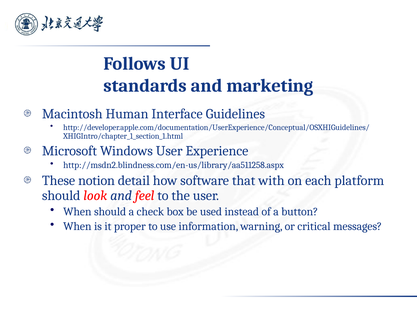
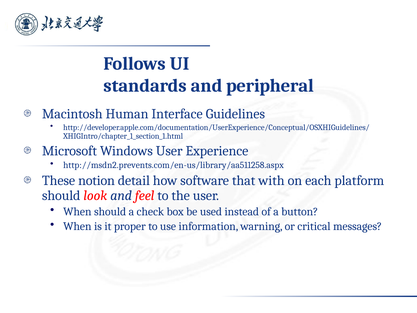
marketing: marketing -> peripheral
http://msdn2.blindness.com/en-us/library/aa511258.aspx: http://msdn2.blindness.com/en-us/library/aa511258.aspx -> http://msdn2.prevents.com/en-us/library/aa511258.aspx
